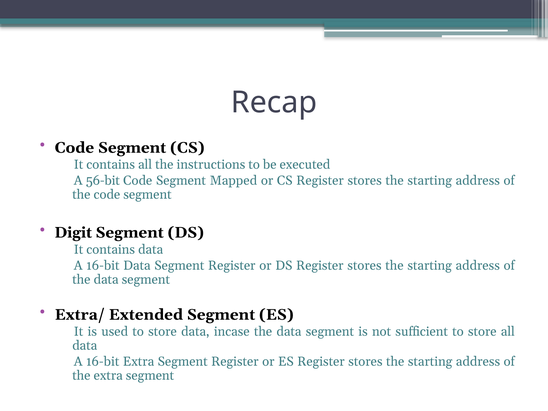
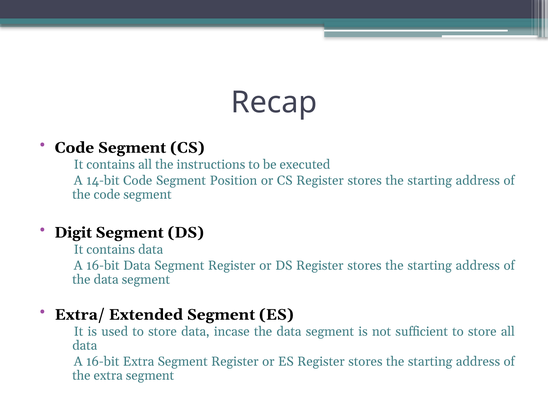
56-bit: 56-bit -> 14-bit
Mapped: Mapped -> Position
